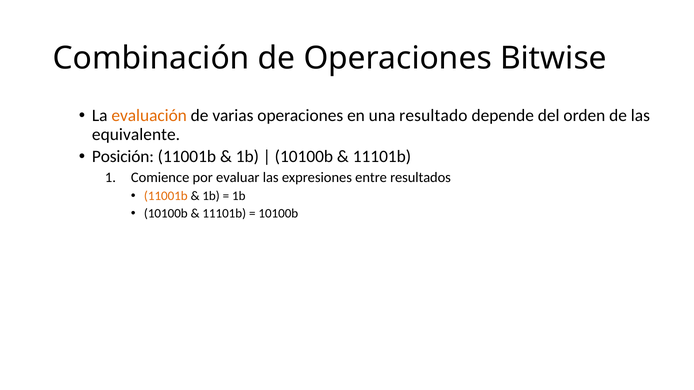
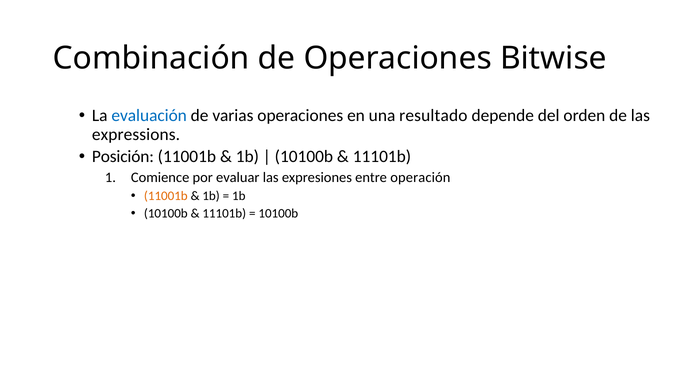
evaluación colour: orange -> blue
equivalente: equivalente -> expressions
resultados: resultados -> operación
